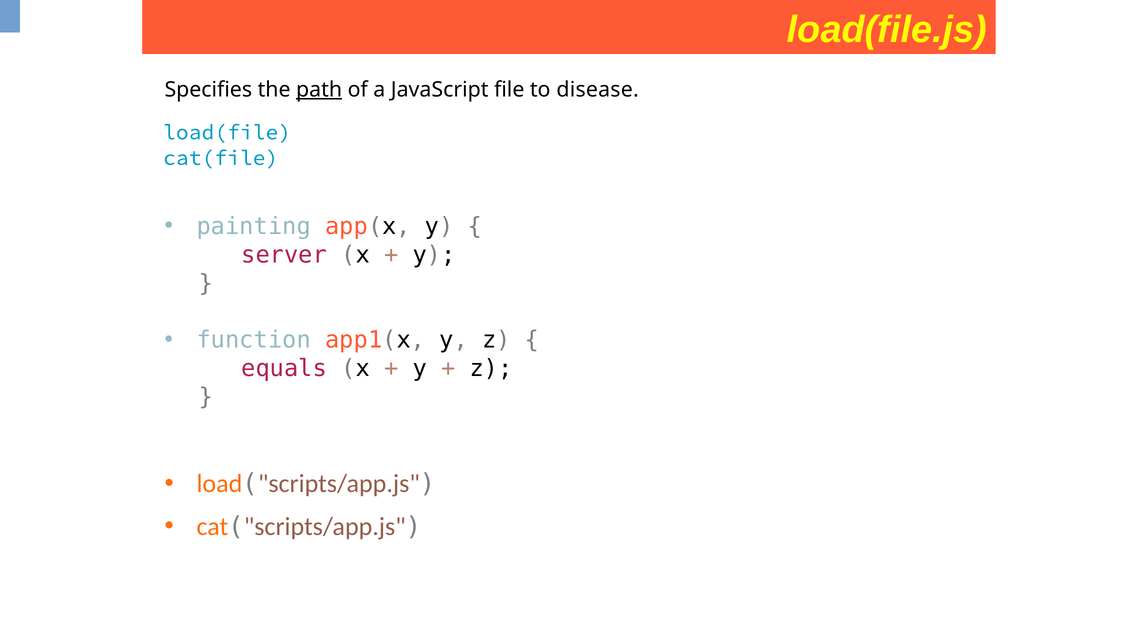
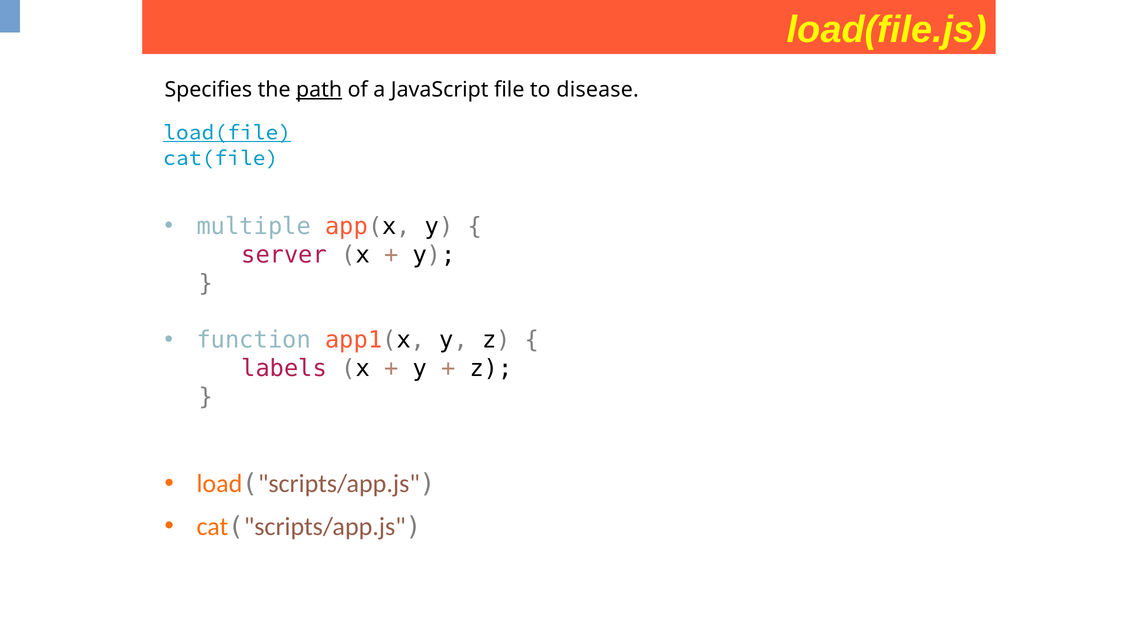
load(file underline: none -> present
painting: painting -> multiple
equals: equals -> labels
